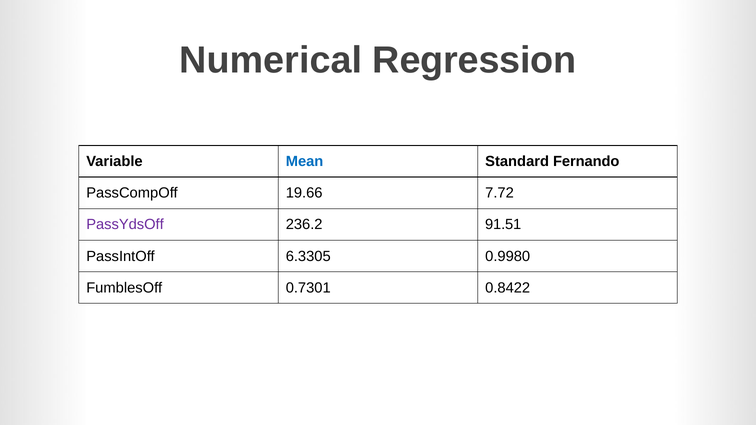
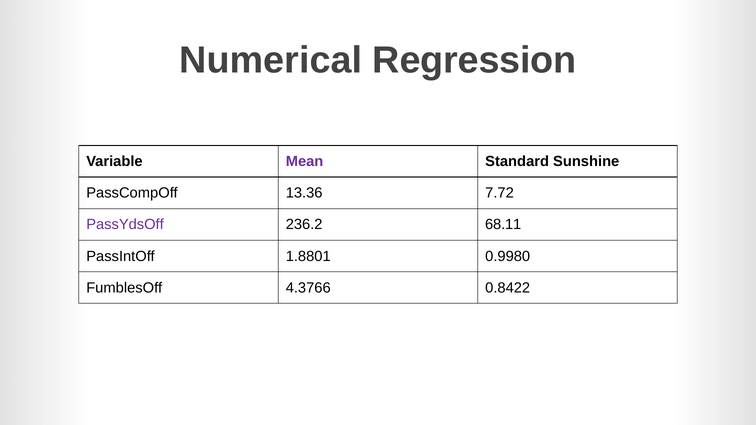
Mean colour: blue -> purple
Fernando: Fernando -> Sunshine
19.66: 19.66 -> 13.36
91.51: 91.51 -> 68.11
6.3305: 6.3305 -> 1.8801
0.7301: 0.7301 -> 4.3766
